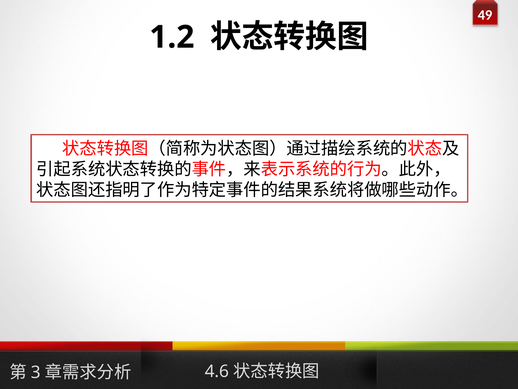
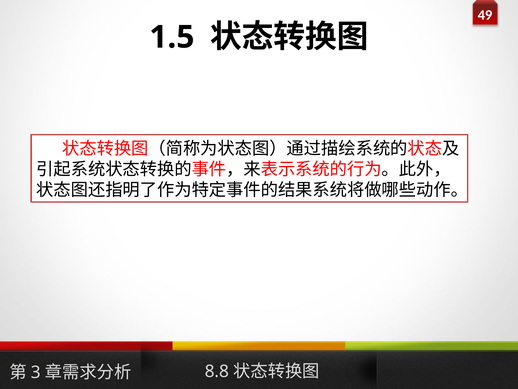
1.2: 1.2 -> 1.5
4.6: 4.6 -> 8.8
